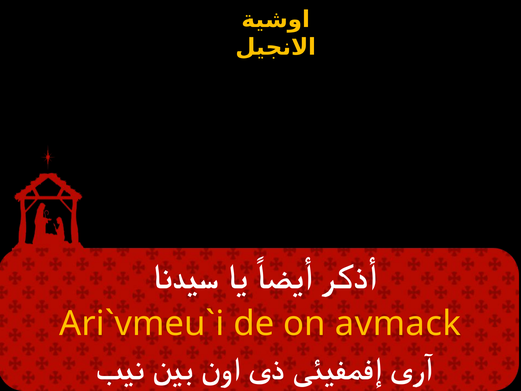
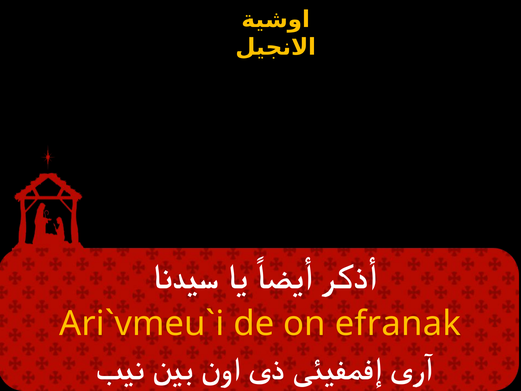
avmack: avmack -> efranak
